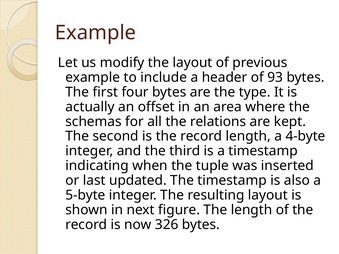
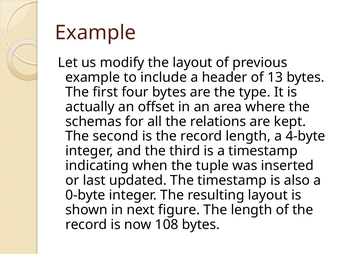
93: 93 -> 13
5-byte: 5-byte -> 0-byte
326: 326 -> 108
